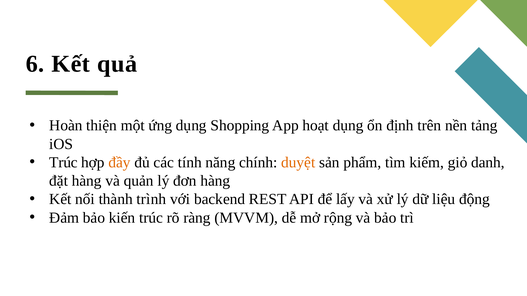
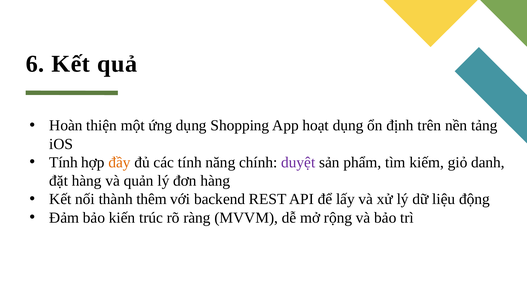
Trúc at (63, 163): Trúc -> Tính
duyệt colour: orange -> purple
trình: trình -> thêm
